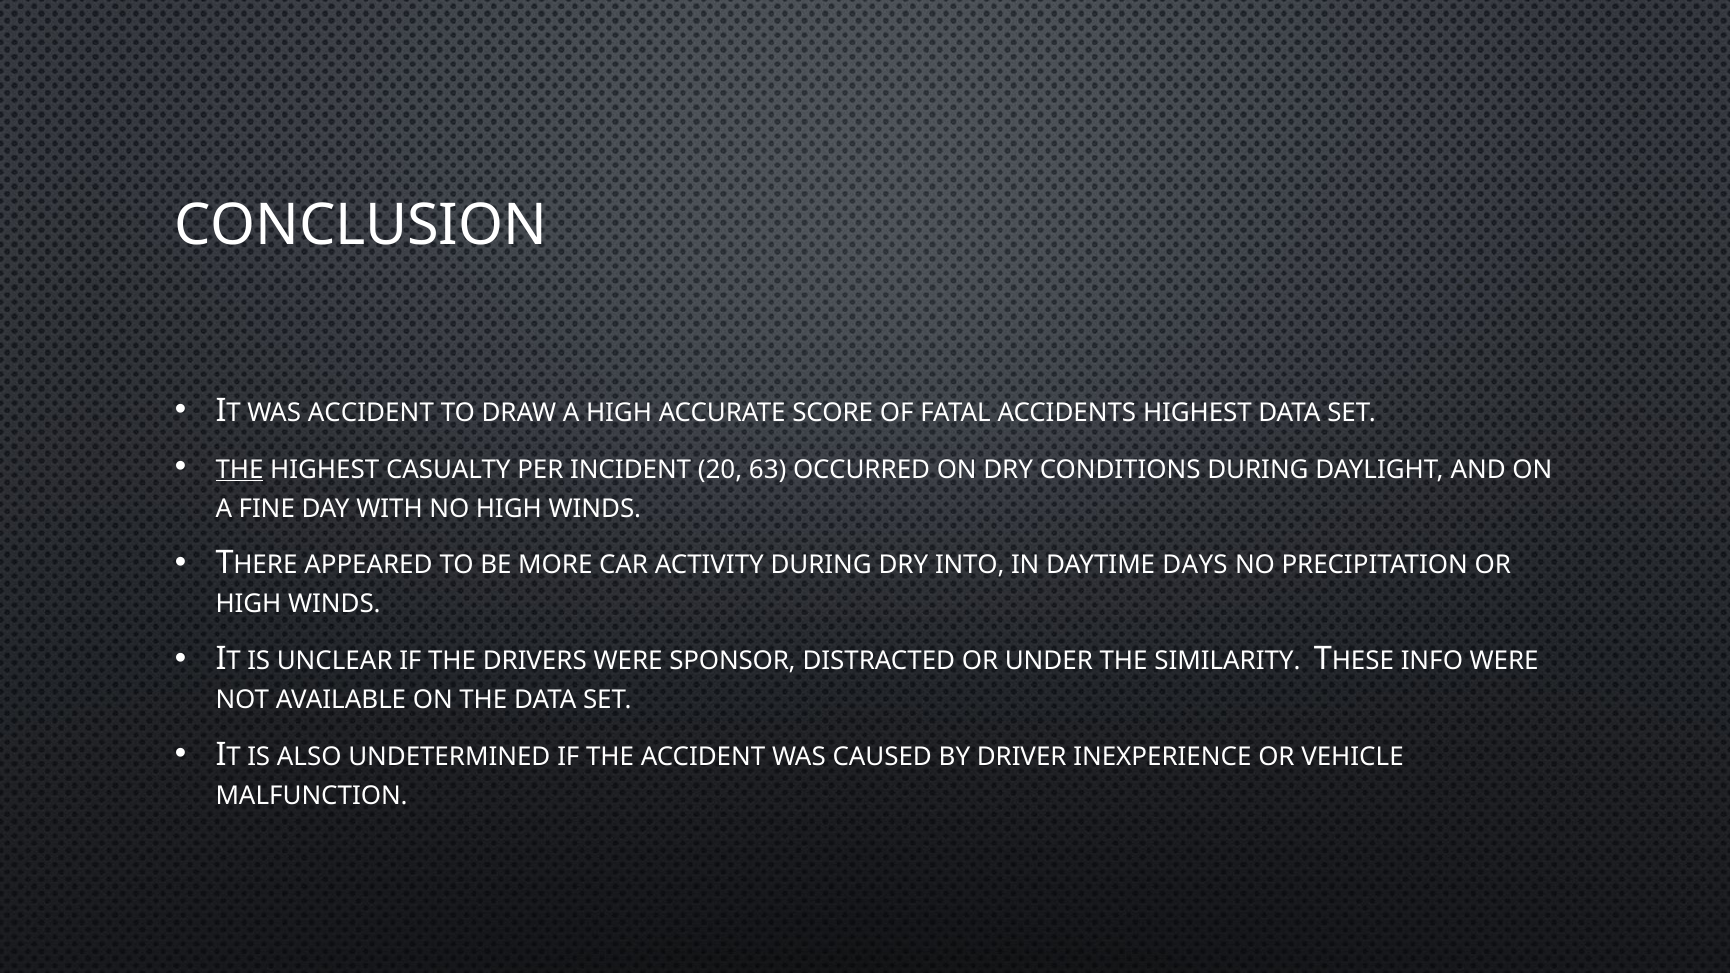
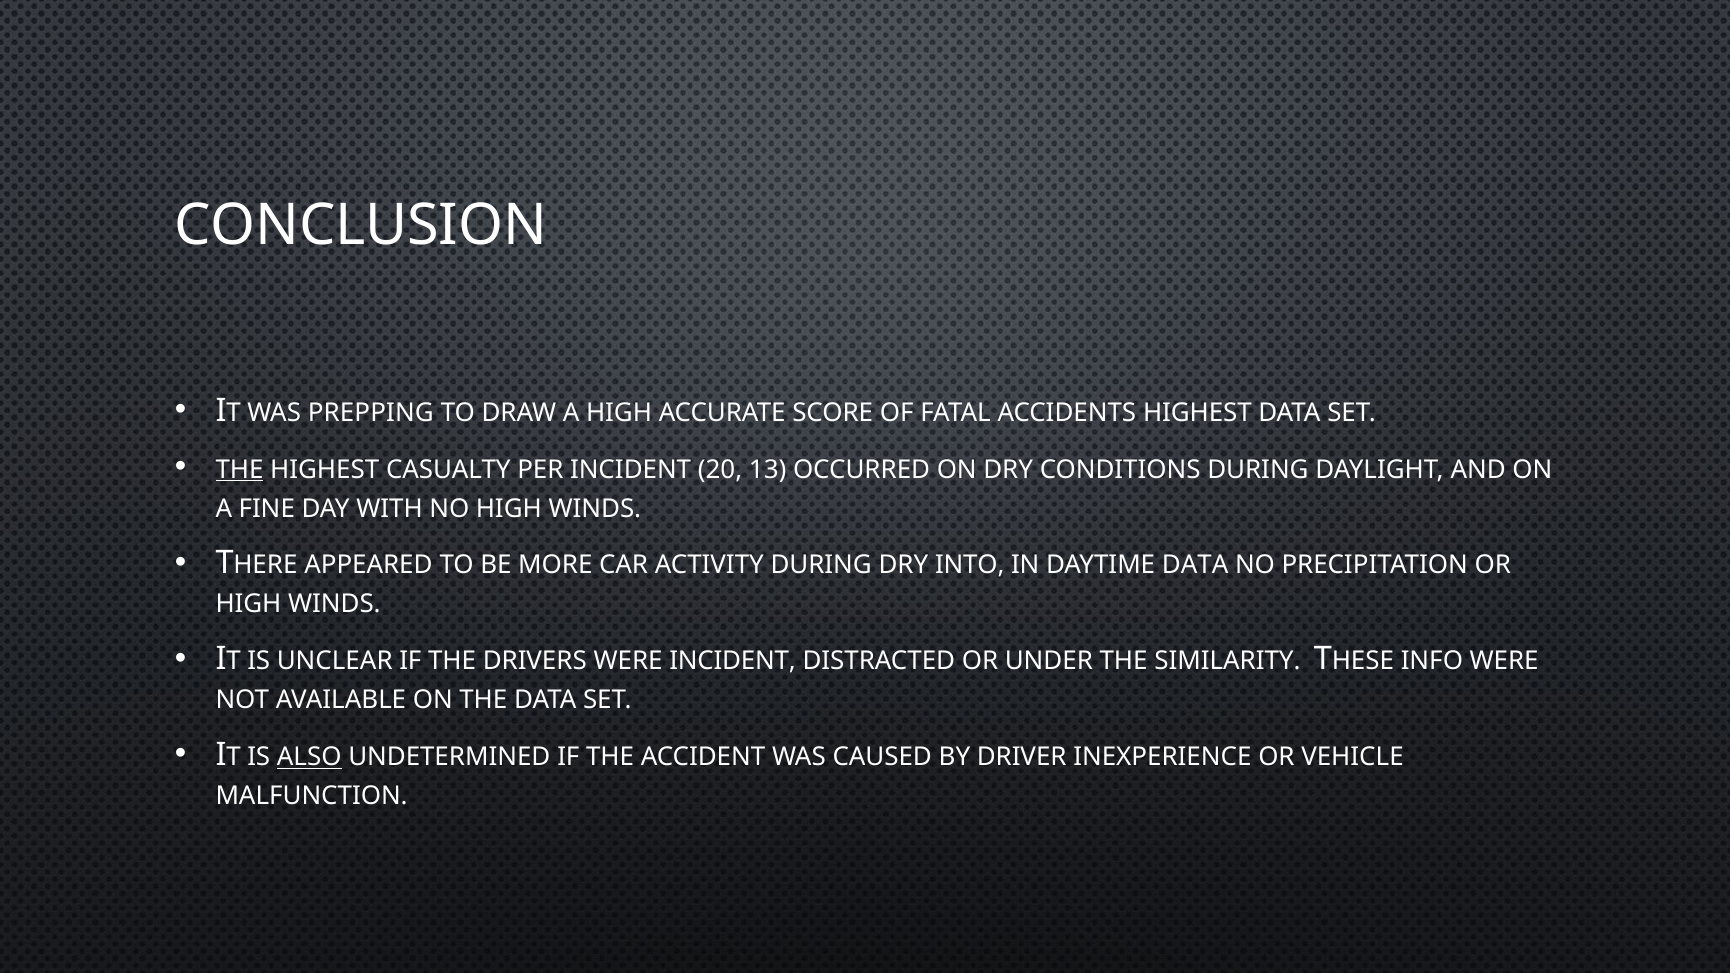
WAS ACCIDENT: ACCIDENT -> PREPPING
63: 63 -> 13
DAYTIME DAYS: DAYS -> DATA
WERE SPONSOR: SPONSOR -> INCIDENT
ALSO underline: none -> present
